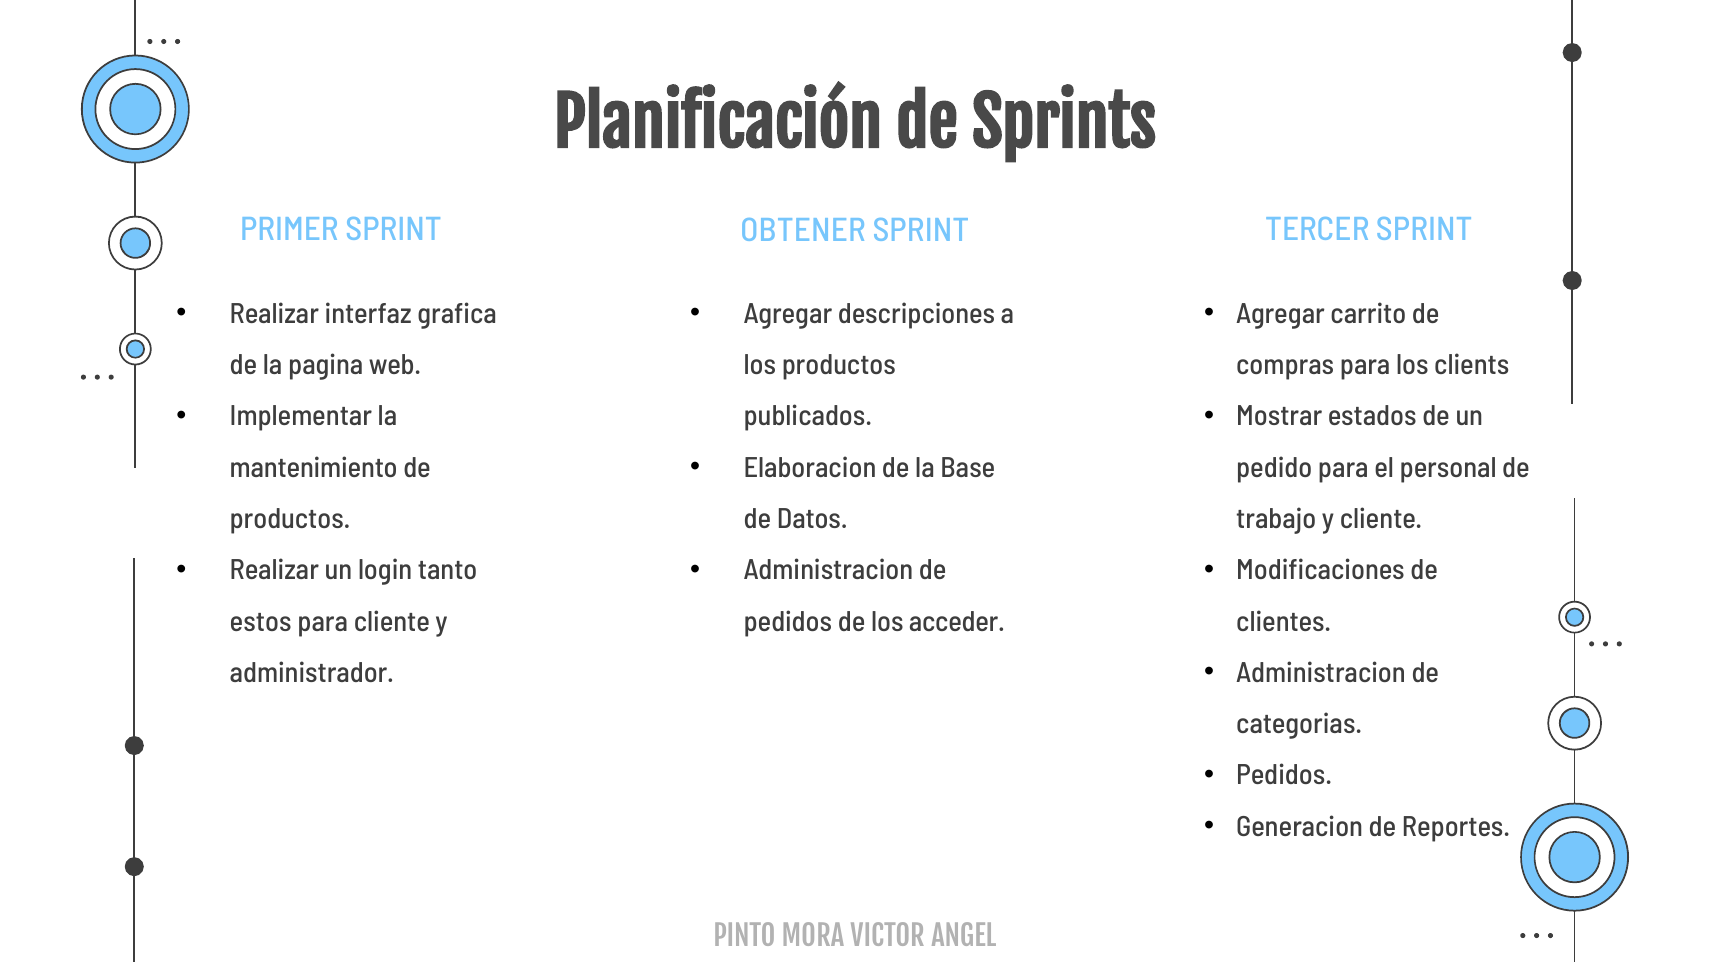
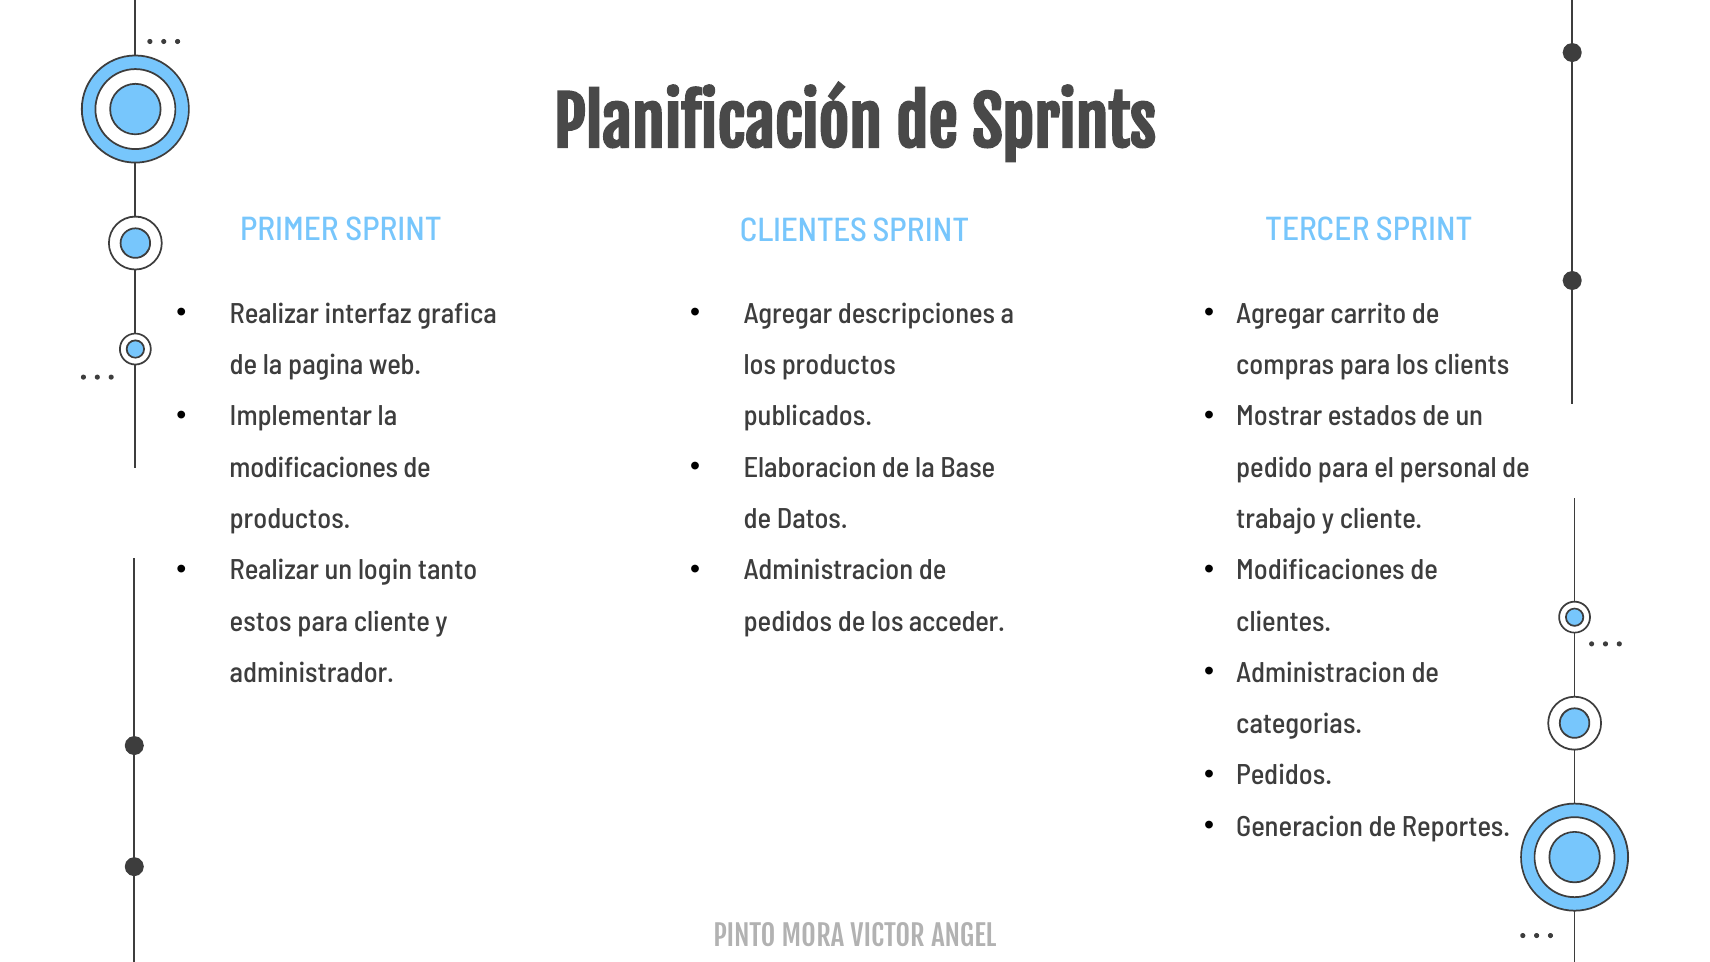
SPRINT OBTENER: OBTENER -> CLIENTES
mantenimiento at (314, 468): mantenimiento -> modificaciones
